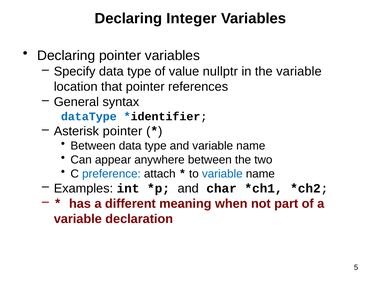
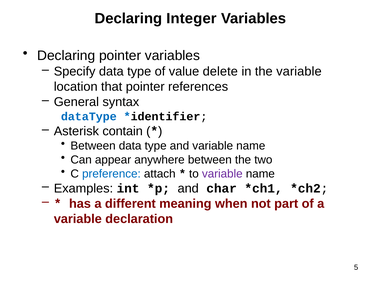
nullptr: nullptr -> delete
Asterisk pointer: pointer -> contain
variable at (222, 174) colour: blue -> purple
